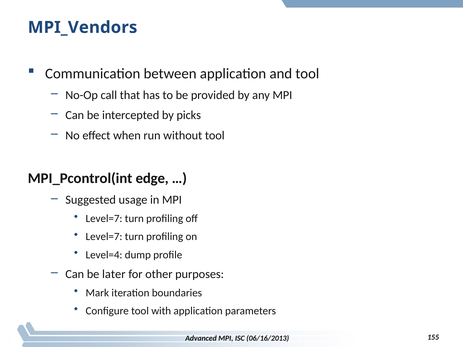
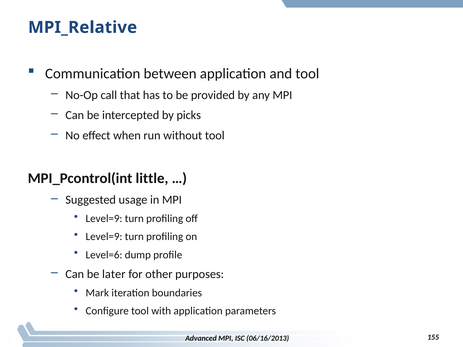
MPI_Vendors: MPI_Vendors -> MPI_Relative
edge: edge -> little
Level=7 at (104, 219): Level=7 -> Level=9
Level=7 at (104, 237): Level=7 -> Level=9
Level=4: Level=4 -> Level=6
